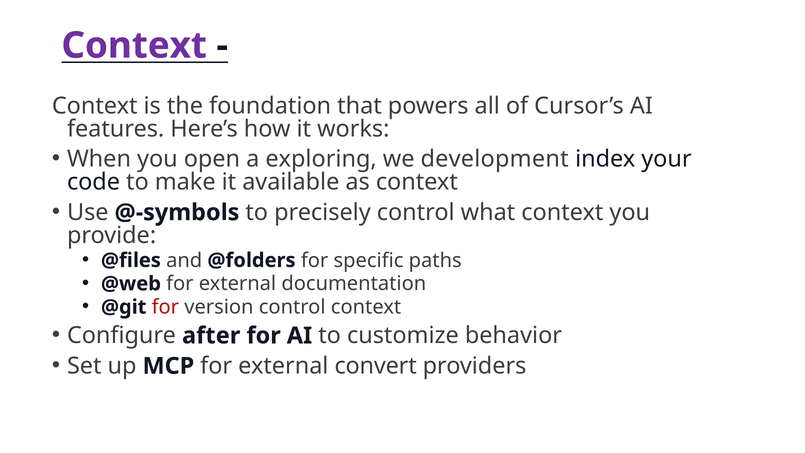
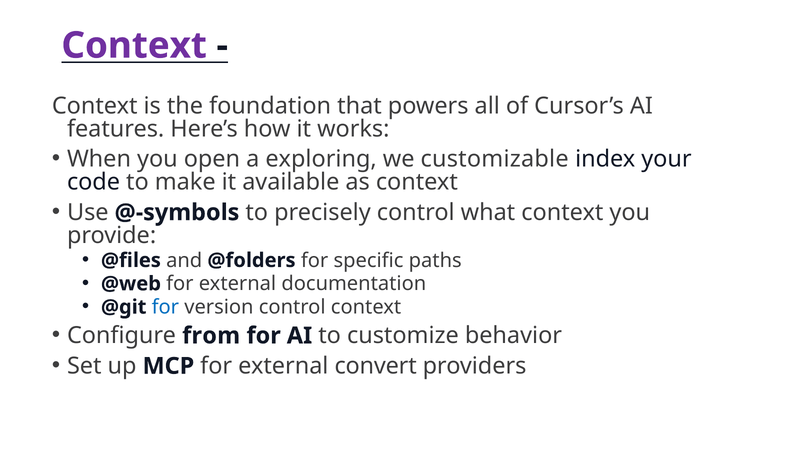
development: development -> customizable
for at (165, 307) colour: red -> blue
after: after -> from
